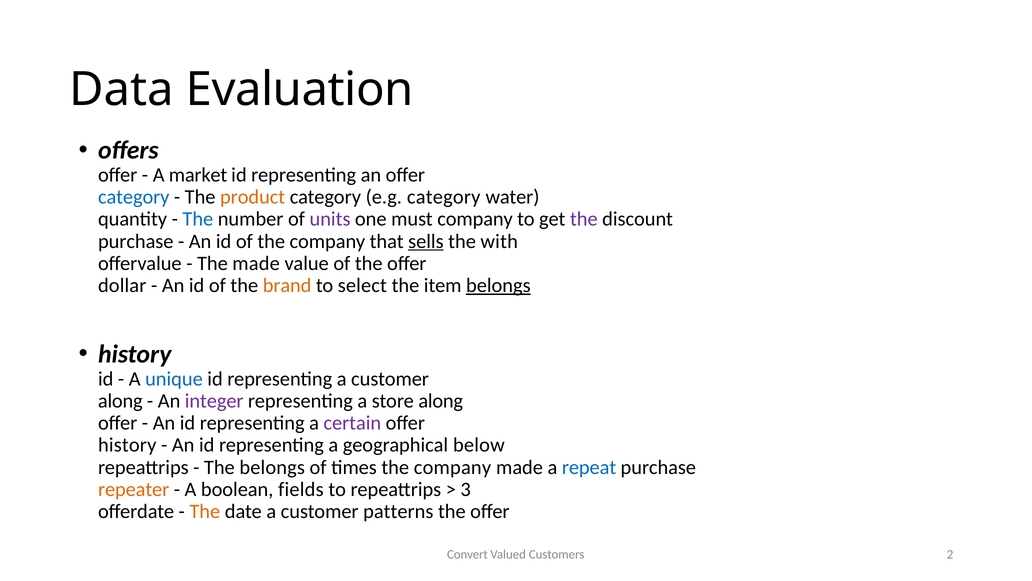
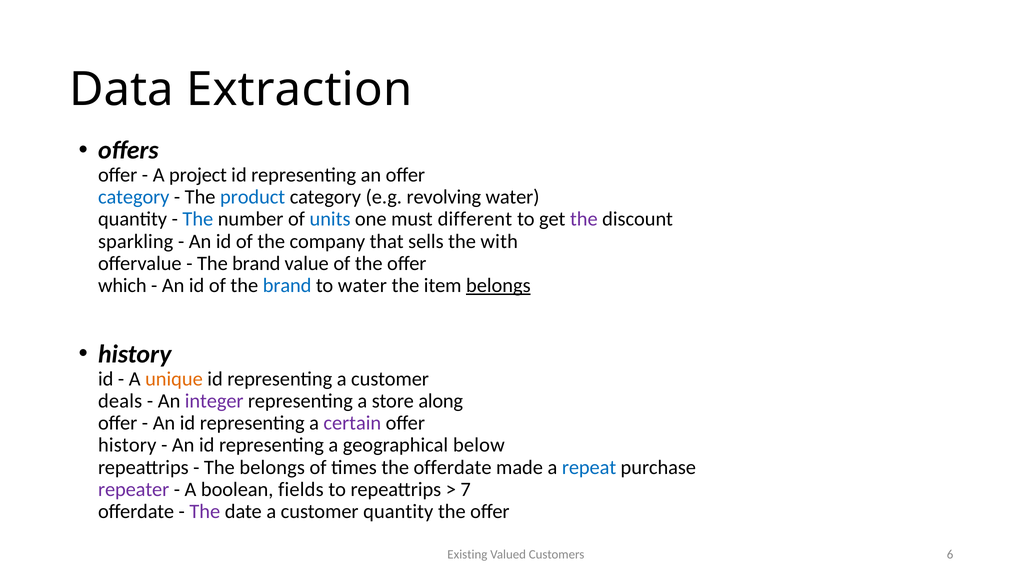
Evaluation: Evaluation -> Extraction
market: market -> project
product colour: orange -> blue
e.g category: category -> revolving
units colour: purple -> blue
must company: company -> different
purchase at (136, 241): purchase -> sparkling
sells underline: present -> none
made at (256, 263): made -> brand
dollar: dollar -> which
brand at (287, 285) colour: orange -> blue
to select: select -> water
unique colour: blue -> orange
along at (120, 401): along -> deals
times the company: company -> offerdate
repeater colour: orange -> purple
3: 3 -> 7
The at (205, 511) colour: orange -> purple
customer patterns: patterns -> quantity
Convert: Convert -> Existing
2: 2 -> 6
